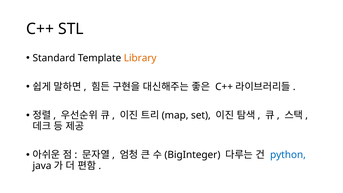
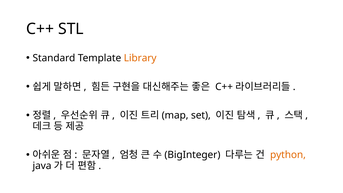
python colour: blue -> orange
